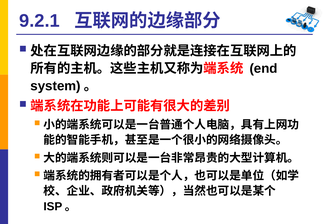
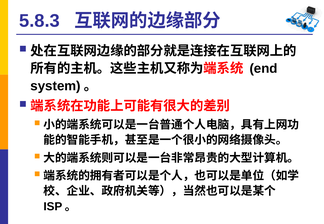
9.2.1: 9.2.1 -> 5.8.3
